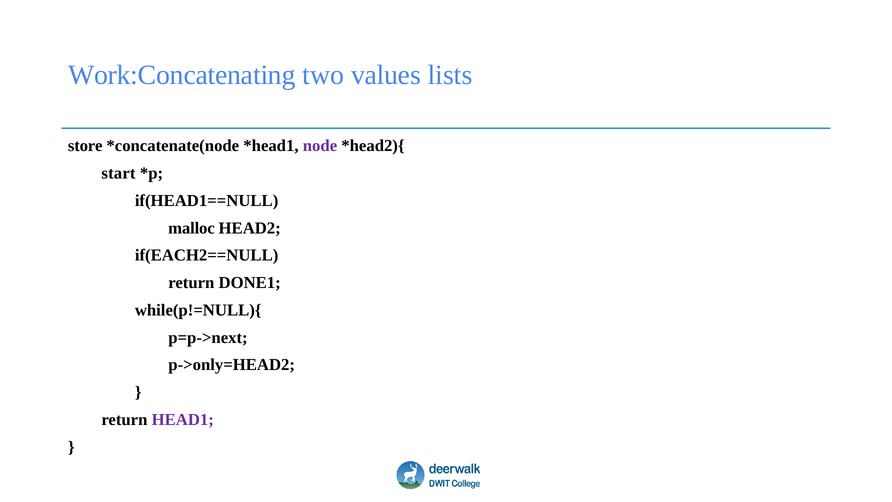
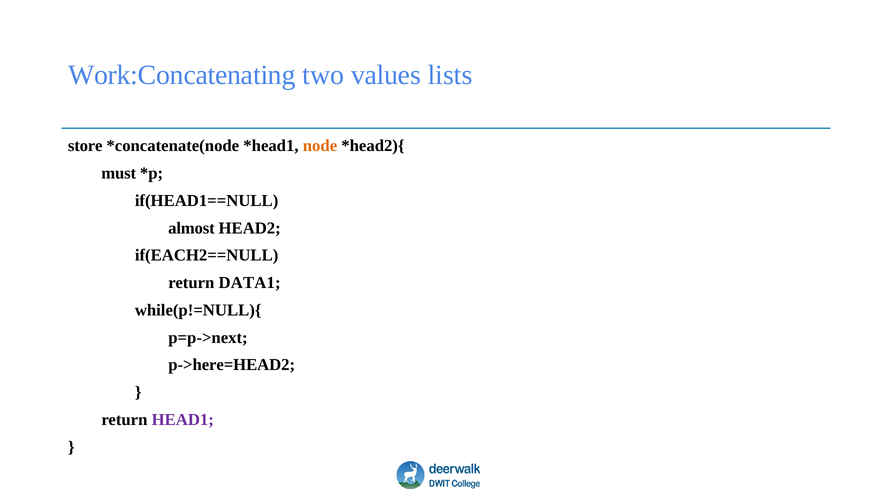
node colour: purple -> orange
start: start -> must
malloc: malloc -> almost
DONE1: DONE1 -> DATA1
p->only=HEAD2: p->only=HEAD2 -> p->here=HEAD2
